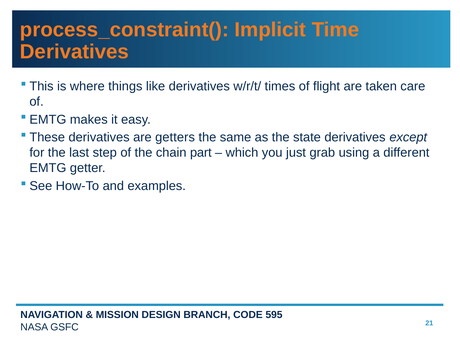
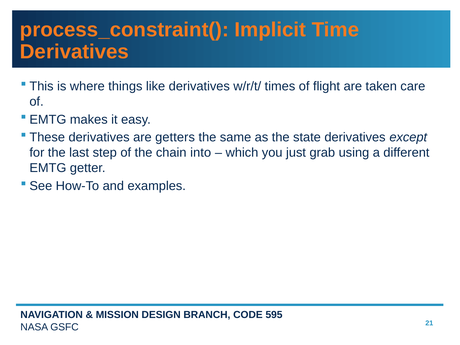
part: part -> into
